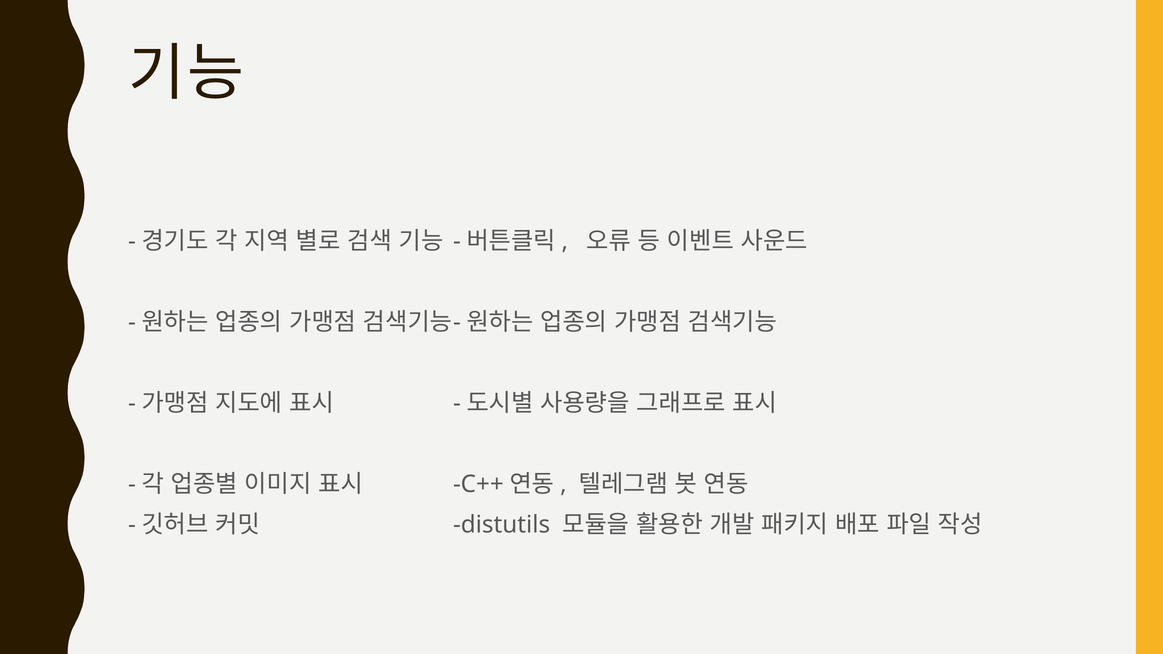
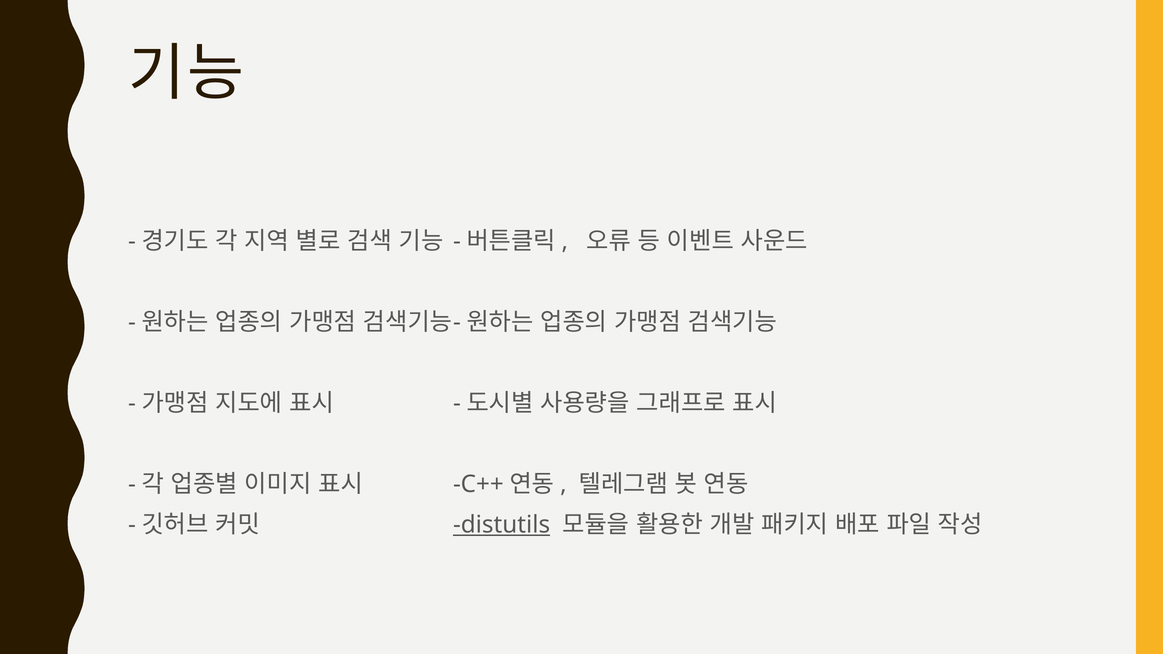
distutils underline: none -> present
